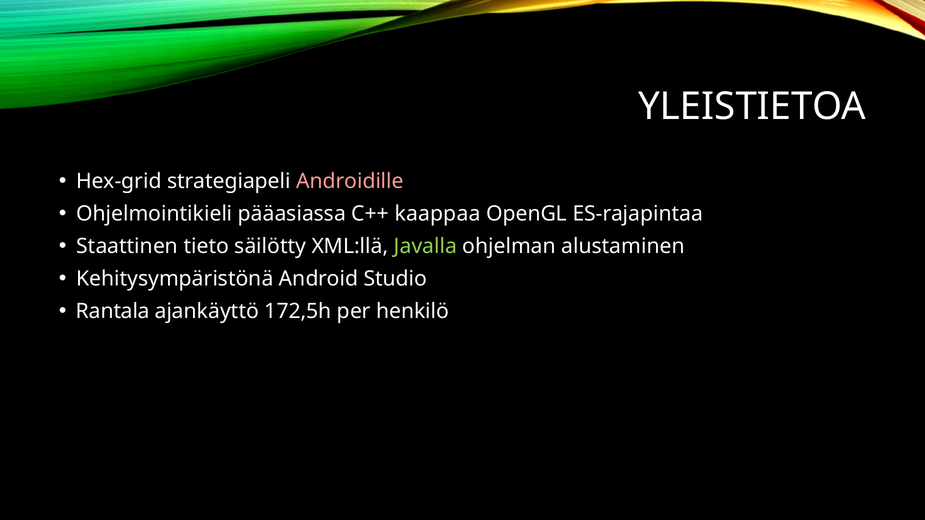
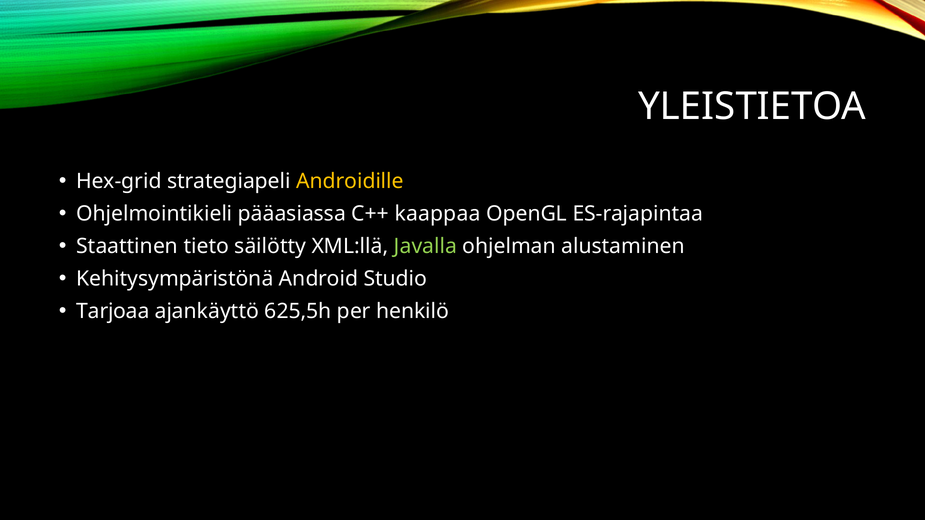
Androidille colour: pink -> yellow
Rantala: Rantala -> Tarjoaa
172,5h: 172,5h -> 625,5h
